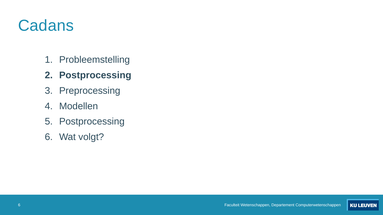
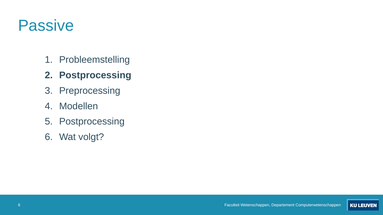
Cadans: Cadans -> Passive
